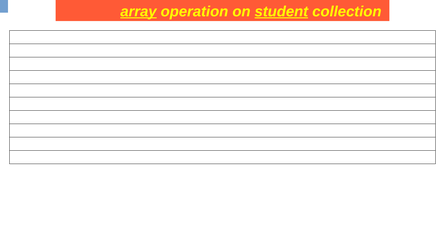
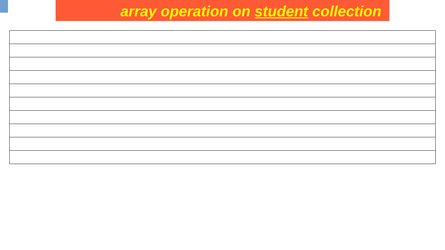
array underline: present -> none
